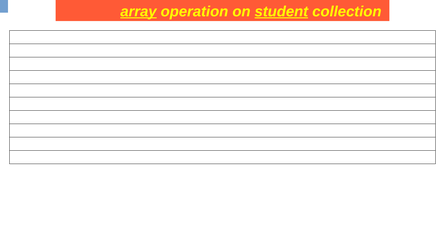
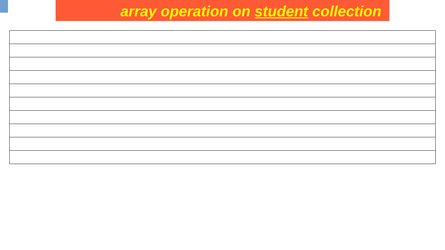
array underline: present -> none
